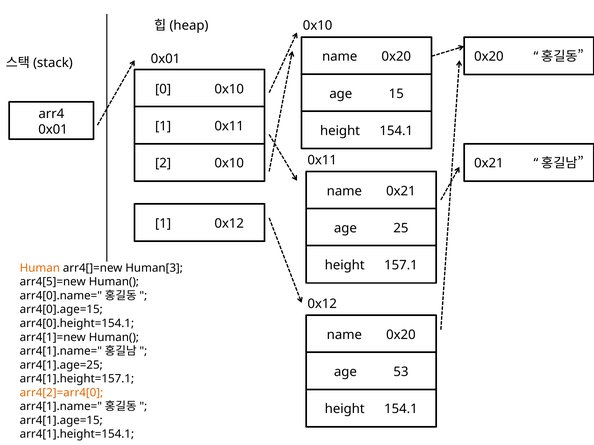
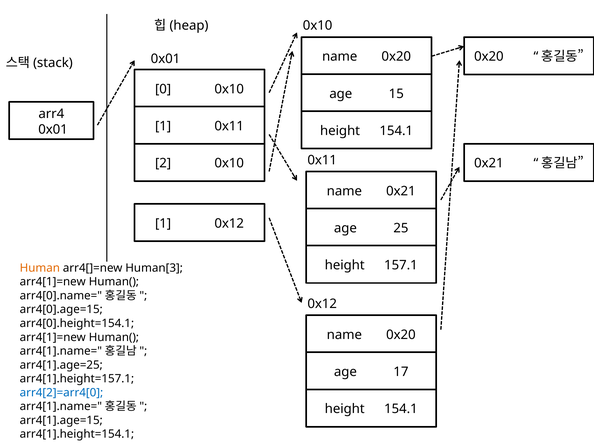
arr4[5]=new at (53, 282): arr4[5]=new -> arr4[1]=new
53: 53 -> 17
arr4[2]=arr4[0 colour: orange -> blue
